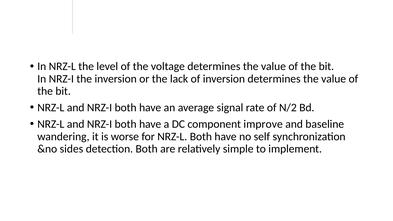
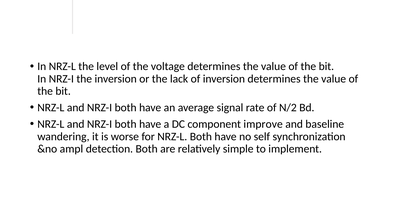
sides: sides -> ampl
